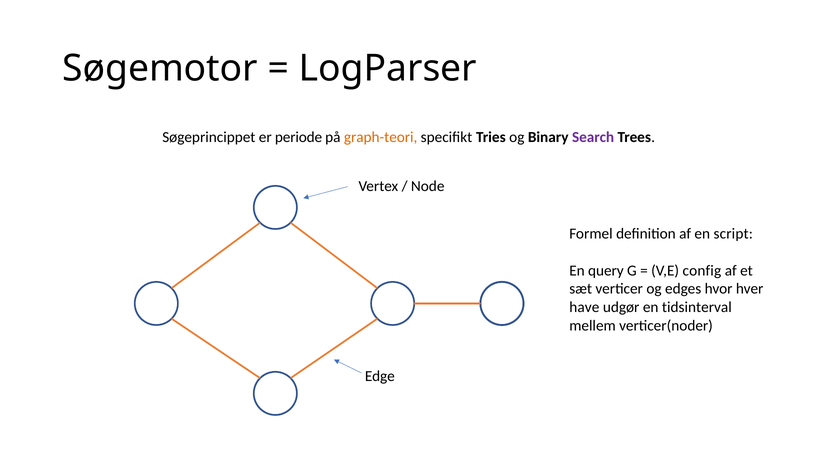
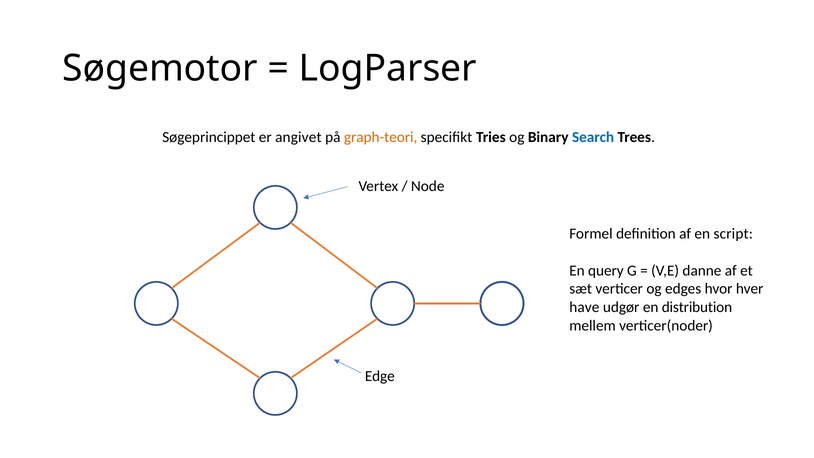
periode: periode -> angivet
Search colour: purple -> blue
config: config -> danne
tidsinterval: tidsinterval -> distribution
